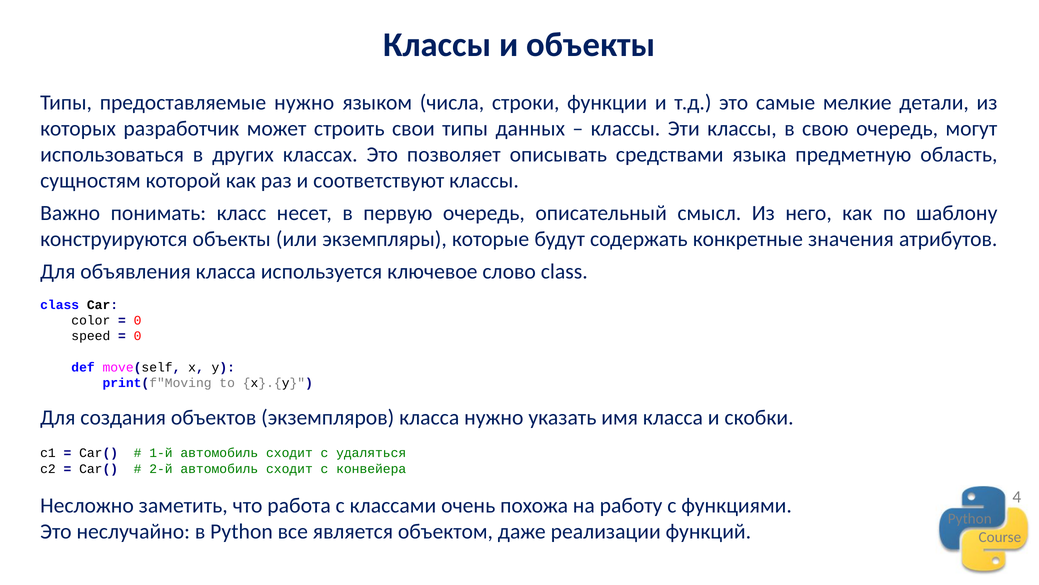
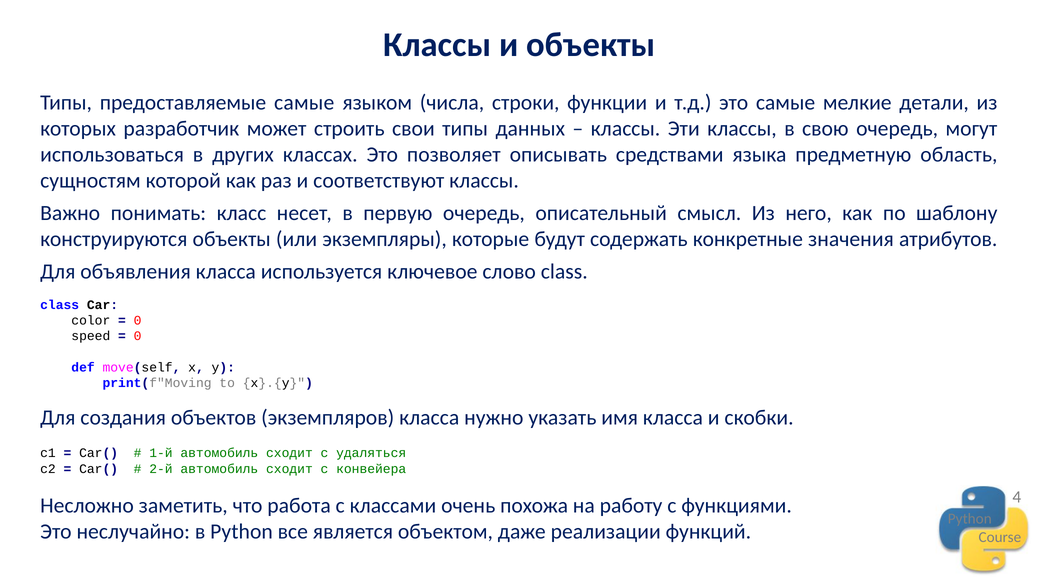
предоставляемые нужно: нужно -> самые
